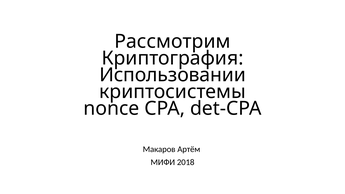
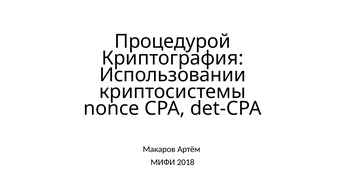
Рассмотрим: Рассмотрим -> Процедурой
